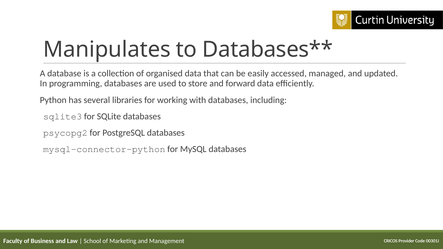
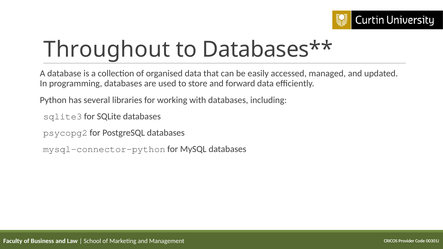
Manipulates: Manipulates -> Throughout
